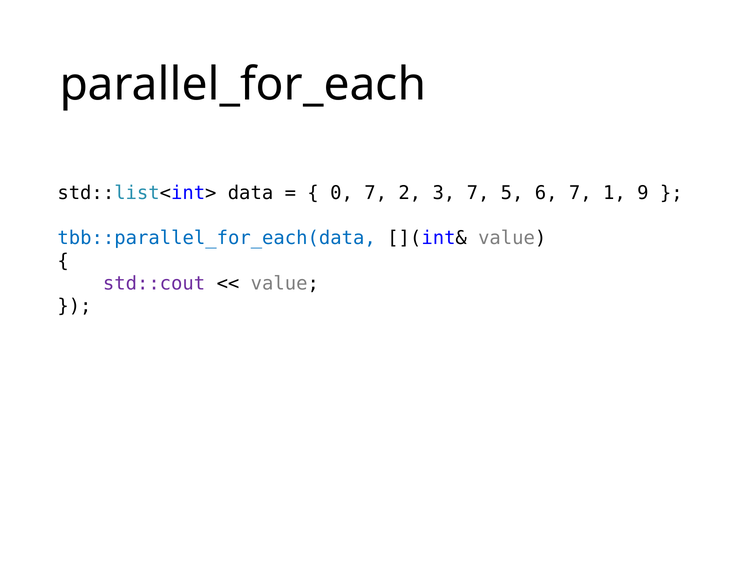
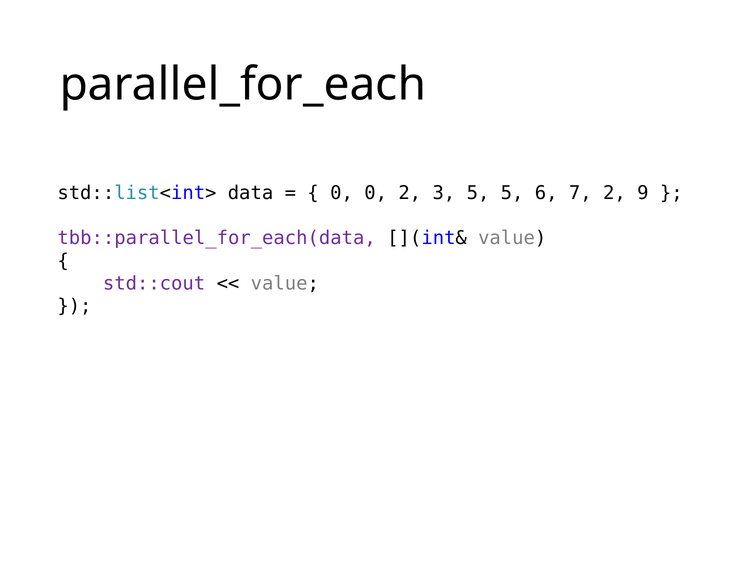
0 7: 7 -> 0
3 7: 7 -> 5
7 1: 1 -> 2
tbb::parallel_for_each(data colour: blue -> purple
